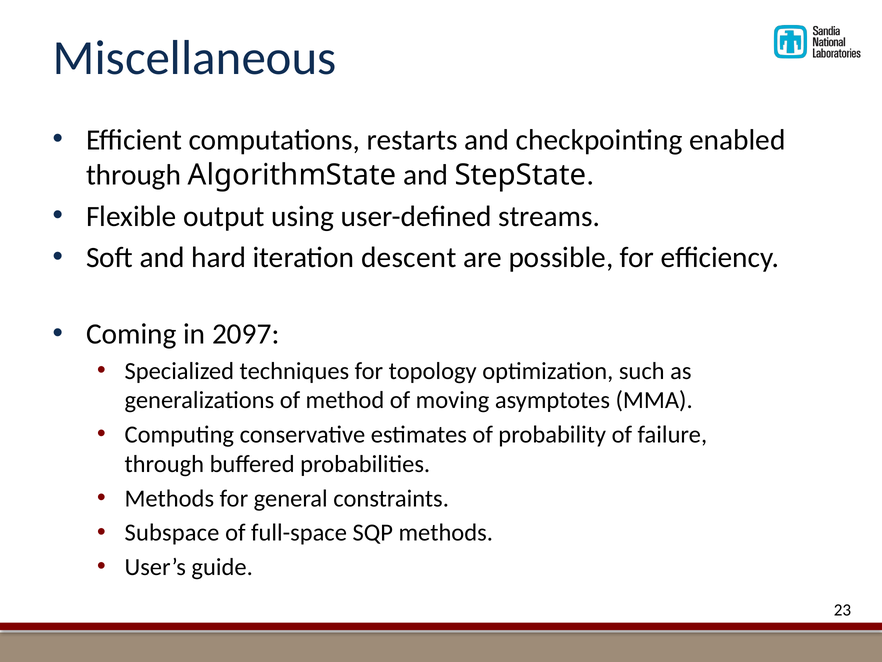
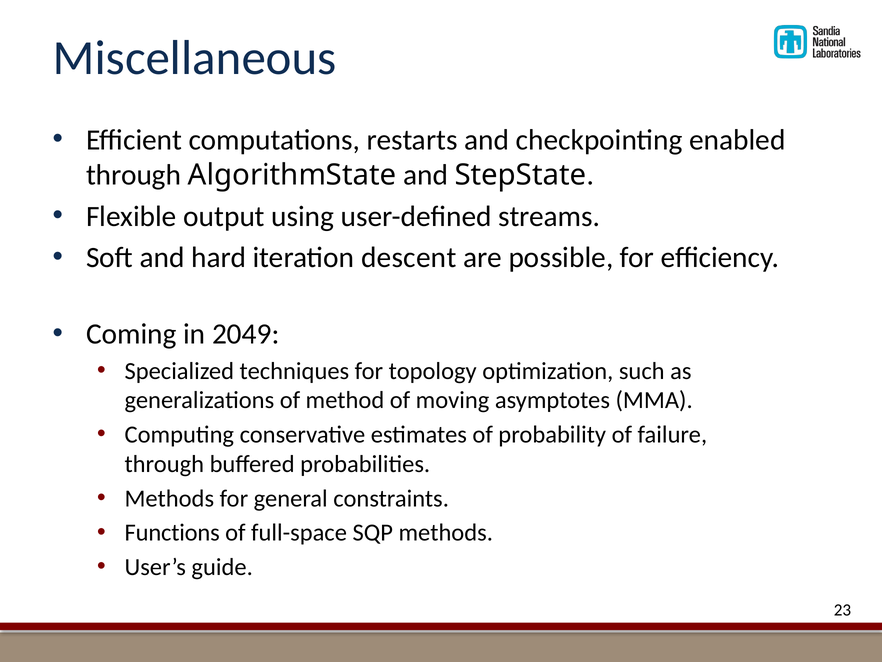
2097: 2097 -> 2049
Subspace: Subspace -> Functions
